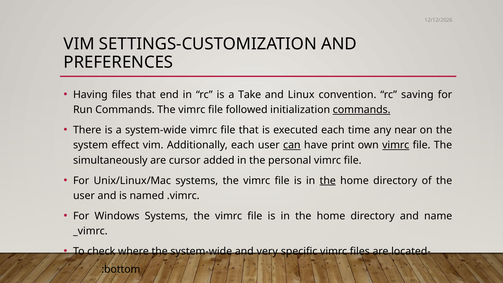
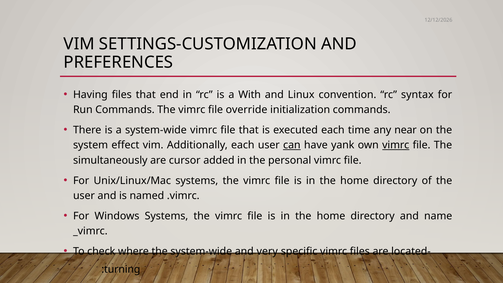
Take: Take -> With
saving: saving -> syntax
followed: followed -> override
commands at (362, 110) underline: present -> none
print: print -> yank
the at (328, 181) underline: present -> none
:bottom: :bottom -> :turning
